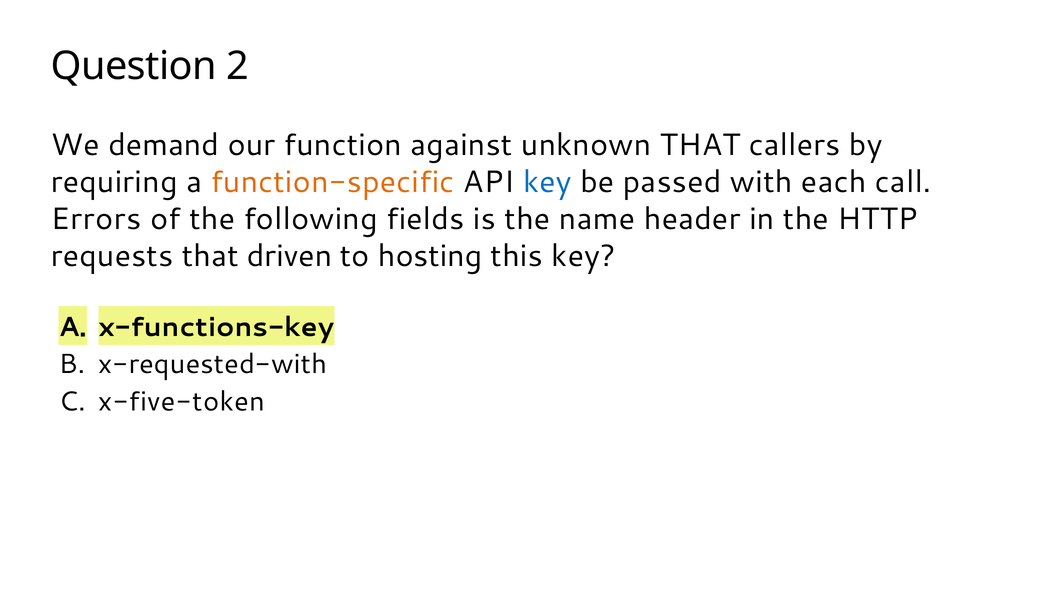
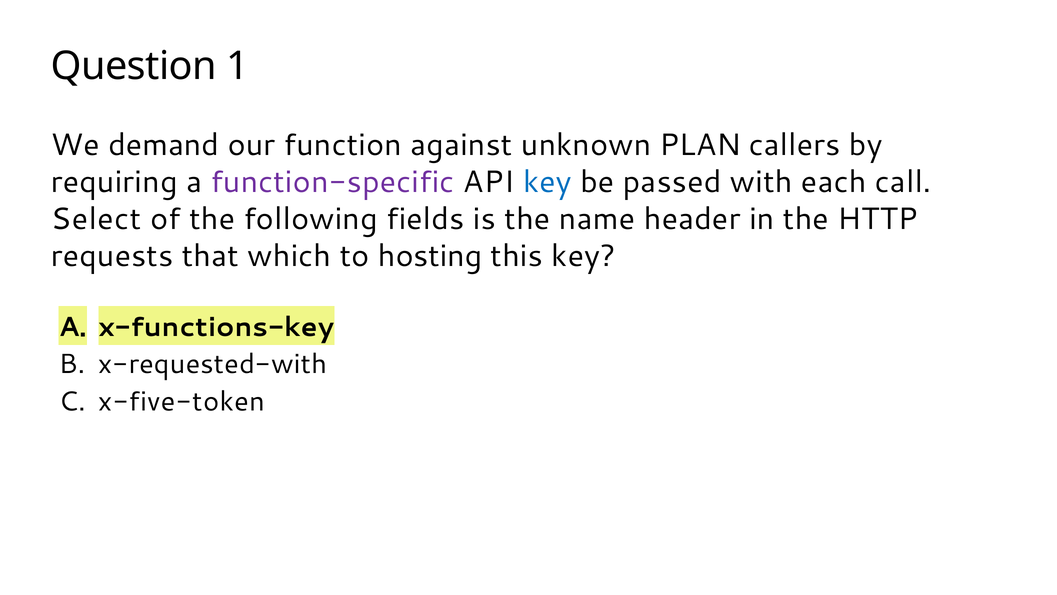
2: 2 -> 1
unknown THAT: THAT -> PLAN
function-specific colour: orange -> purple
Errors: Errors -> Select
driven: driven -> which
